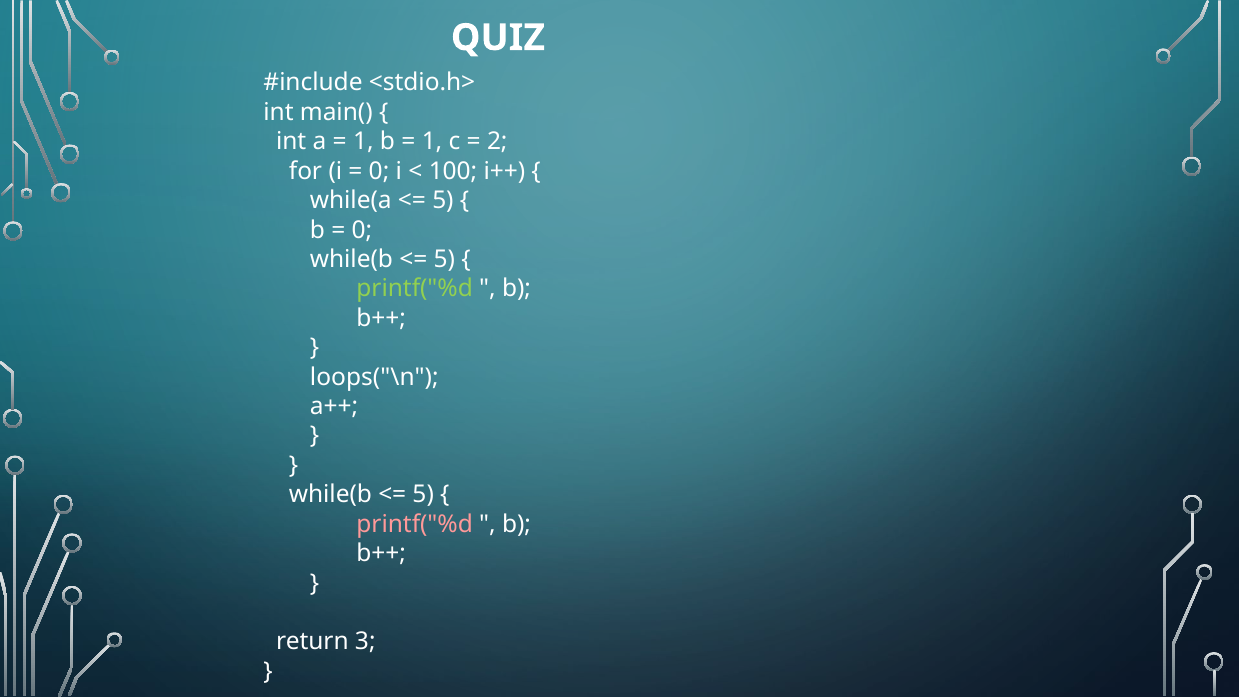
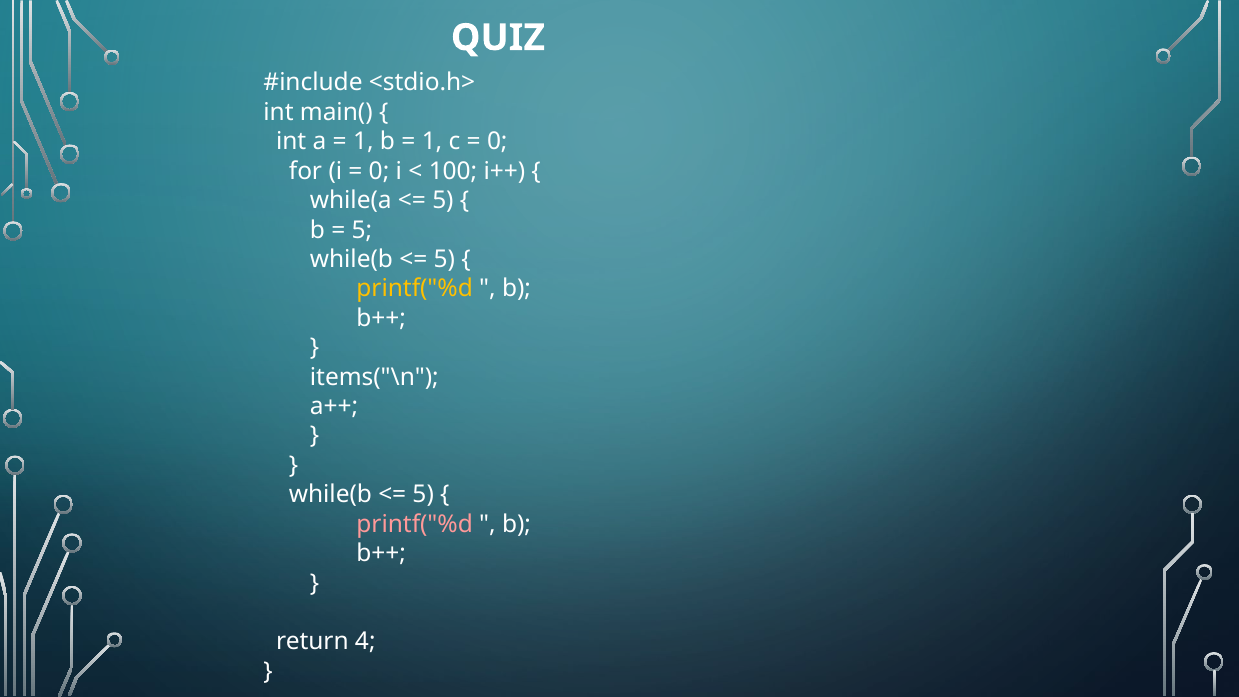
2 at (497, 142): 2 -> 0
0 at (362, 230): 0 -> 5
printf("%d at (415, 289) colour: light green -> yellow
loops("\n: loops("\n -> items("\n
3: 3 -> 4
